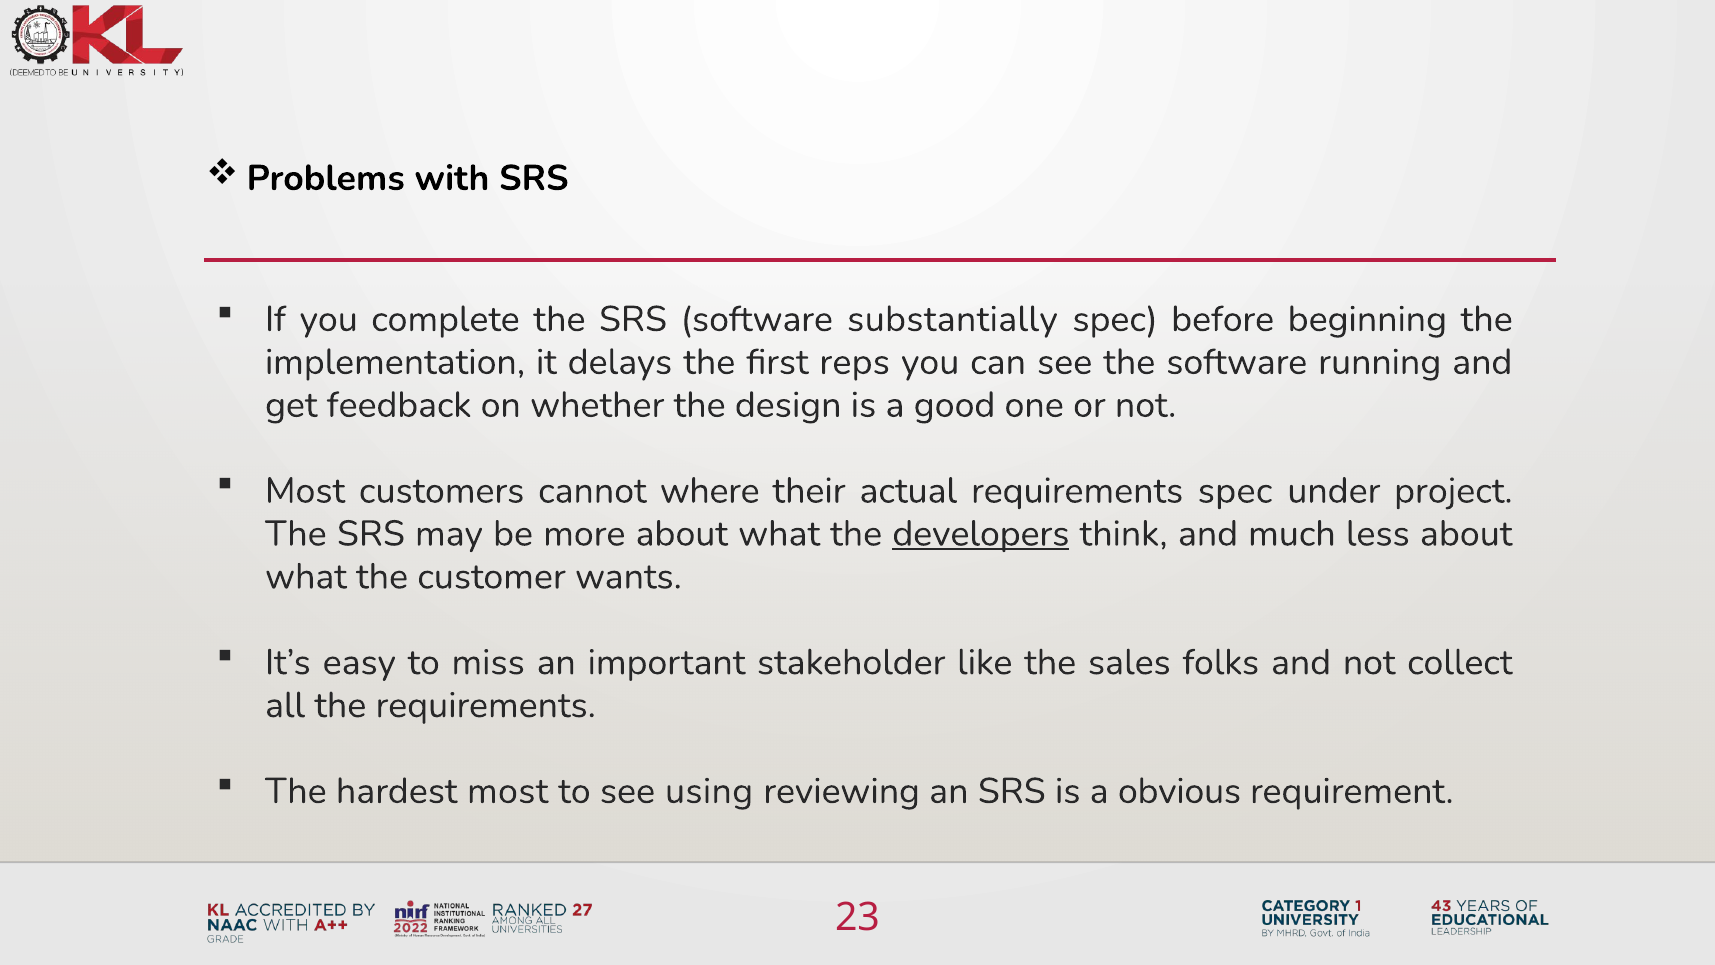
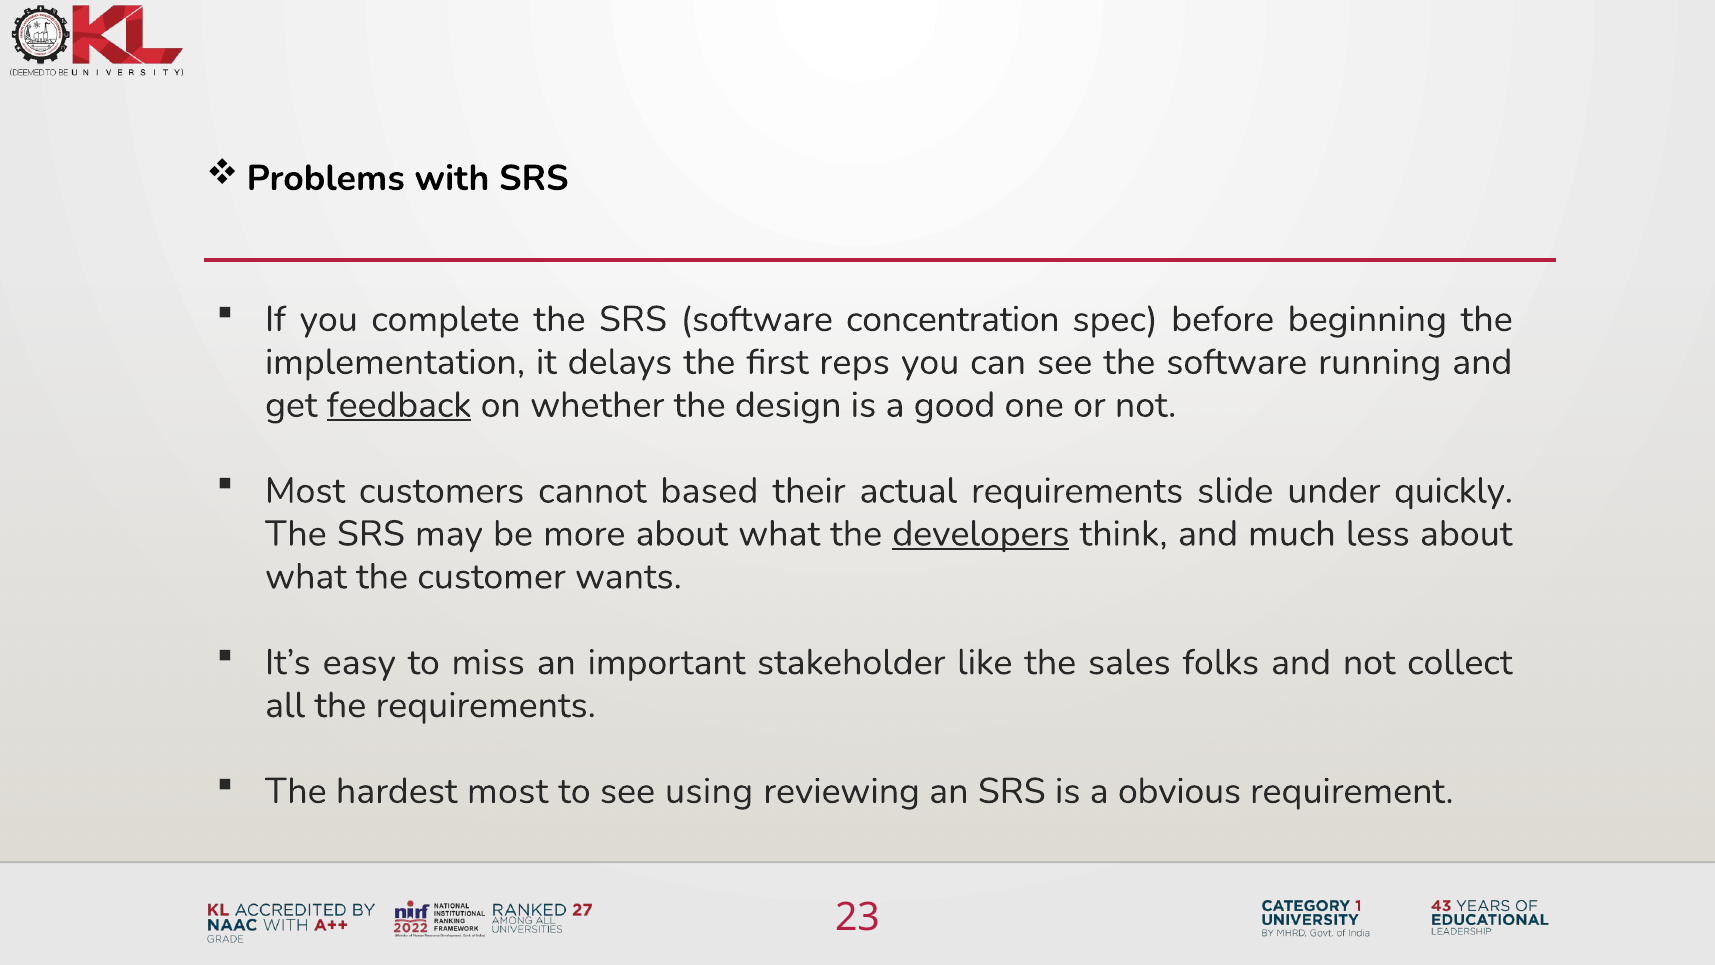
substantially: substantially -> concentration
feedback underline: none -> present
where: where -> based
requirements spec: spec -> slide
project: project -> quickly
